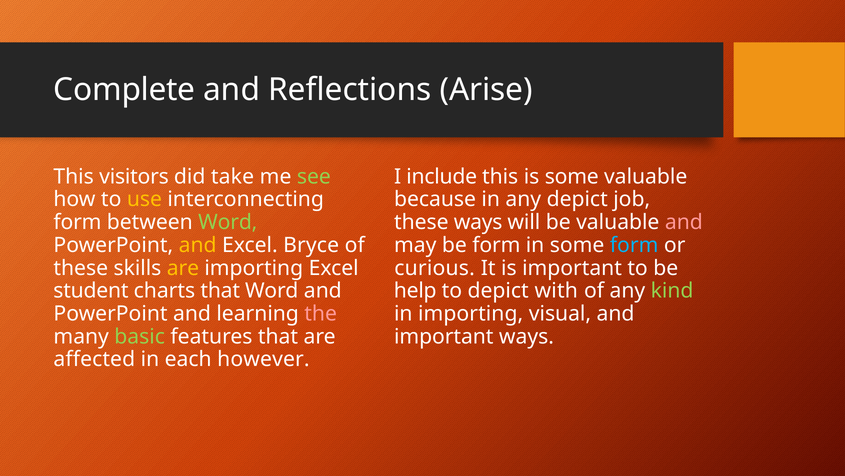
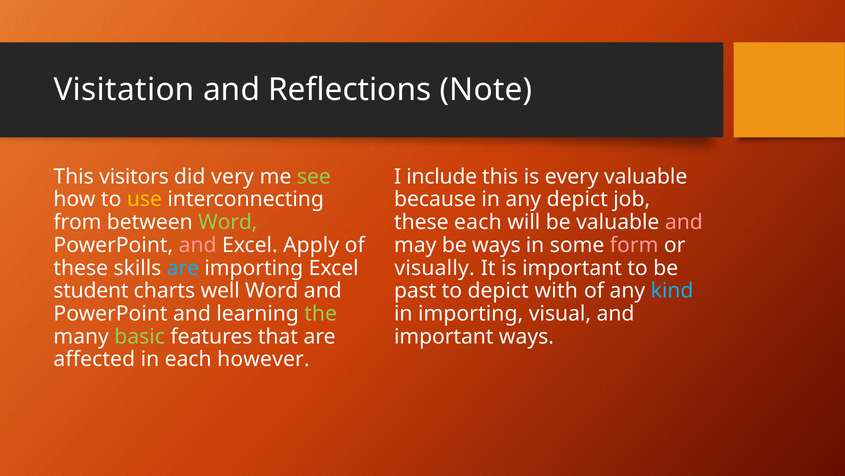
Complete: Complete -> Visitation
Arise: Arise -> Note
take: take -> very
is some: some -> every
form at (77, 222): form -> from
these ways: ways -> each
and at (198, 245) colour: yellow -> pink
Bryce: Bryce -> Apply
be form: form -> ways
form at (634, 245) colour: light blue -> pink
are at (183, 268) colour: yellow -> light blue
curious: curious -> visually
charts that: that -> well
help: help -> past
kind colour: light green -> light blue
the colour: pink -> light green
